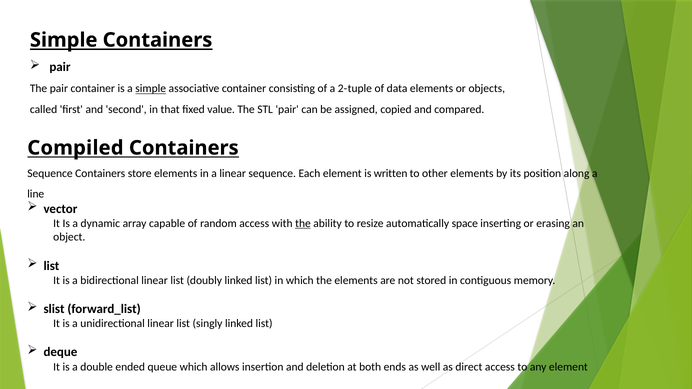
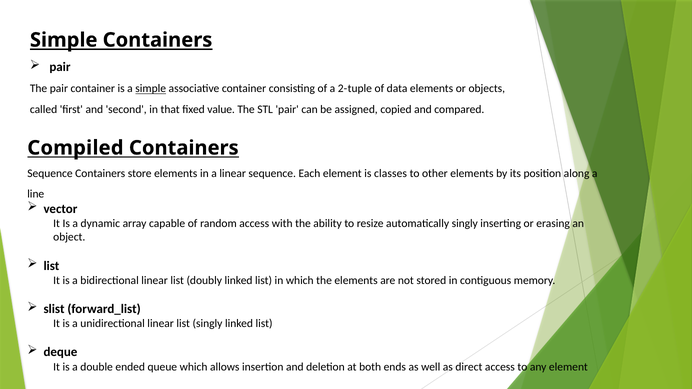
written: written -> classes
the at (303, 223) underline: present -> none
automatically space: space -> singly
